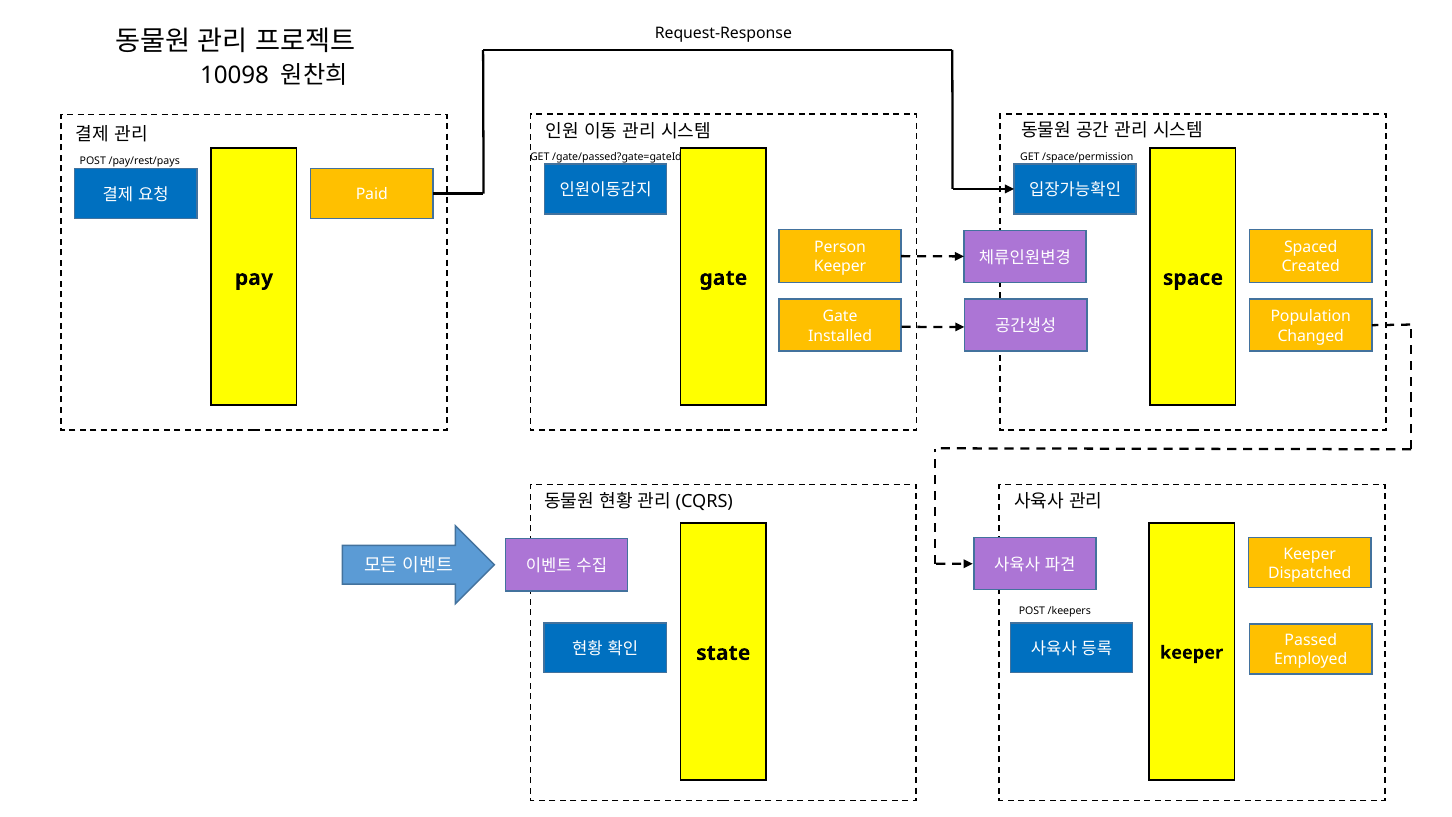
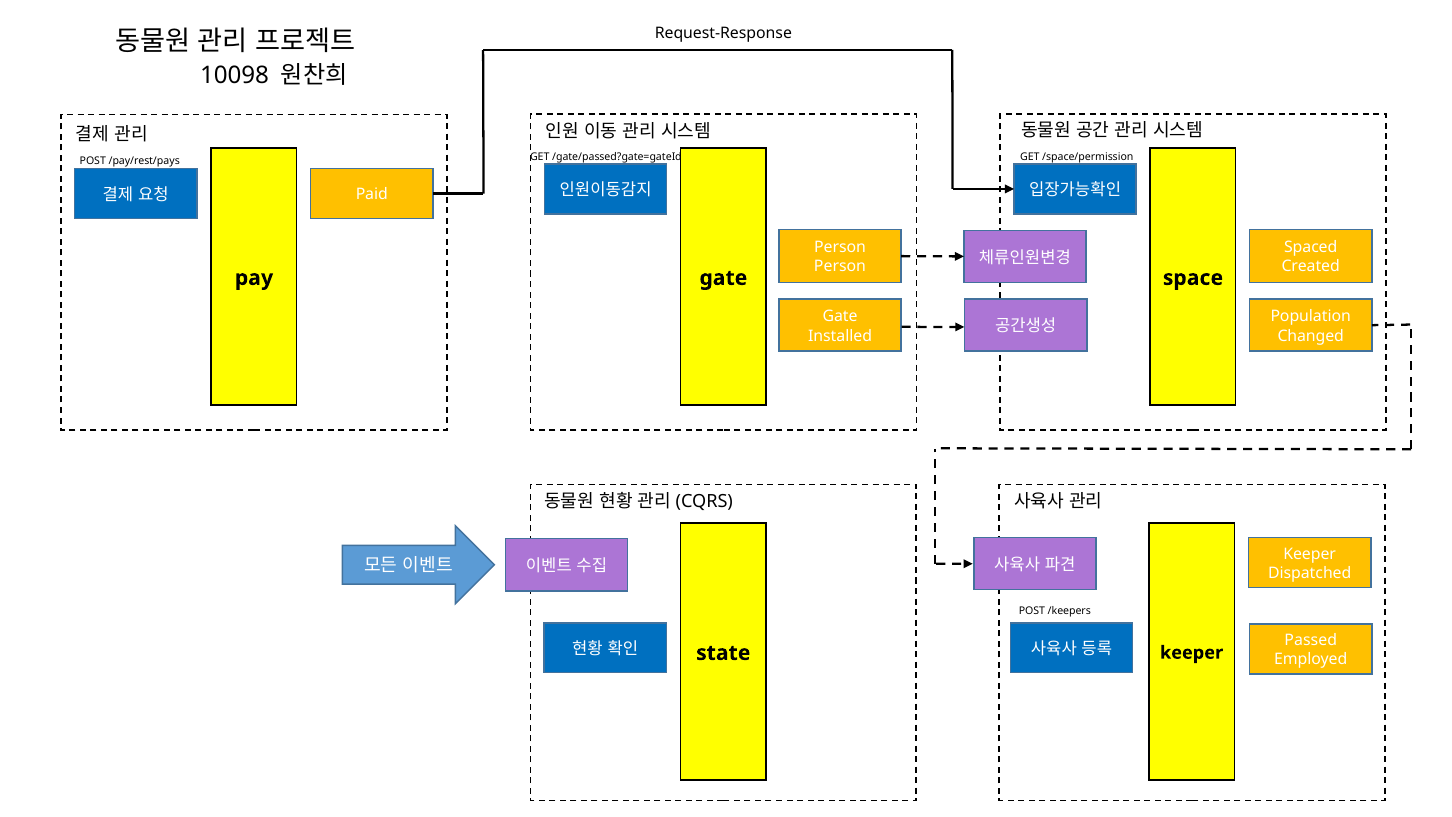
Keeper at (840, 267): Keeper -> Person
